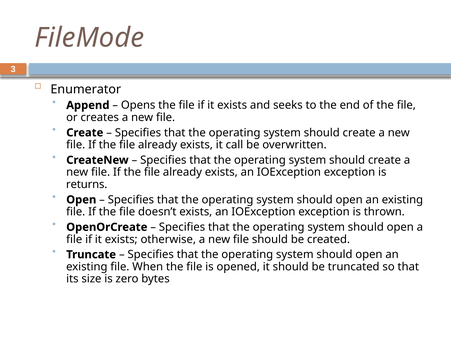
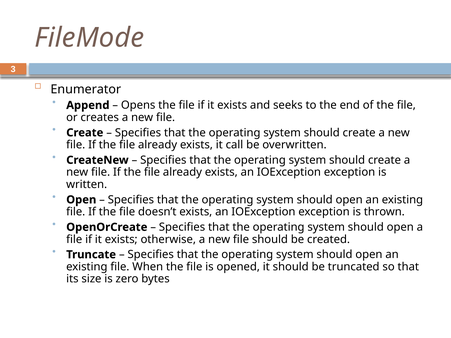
returns: returns -> written
